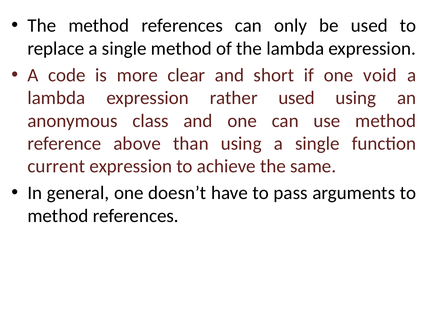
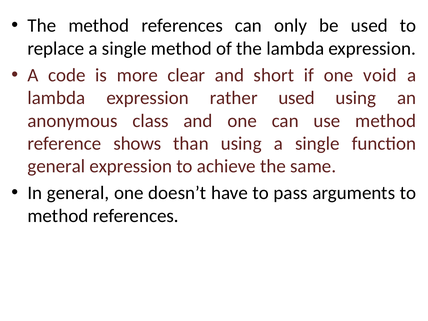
above: above -> shows
current at (56, 166): current -> general
